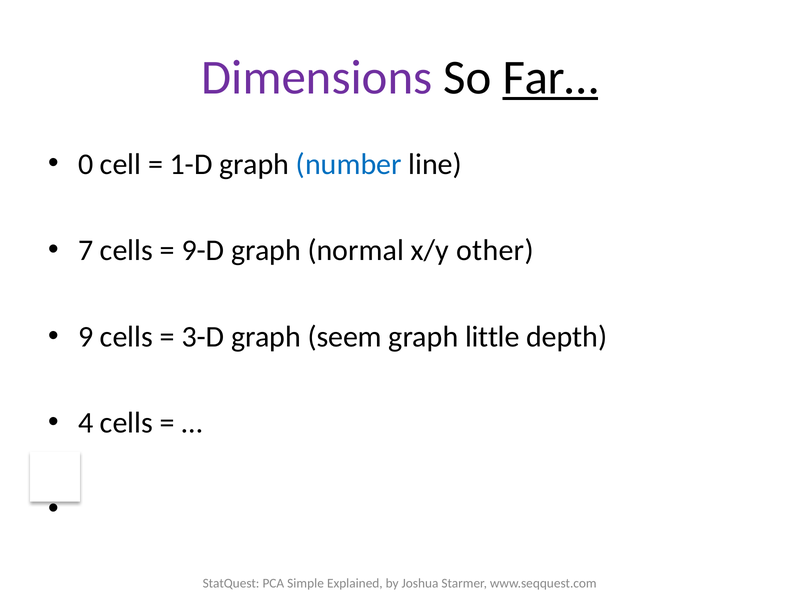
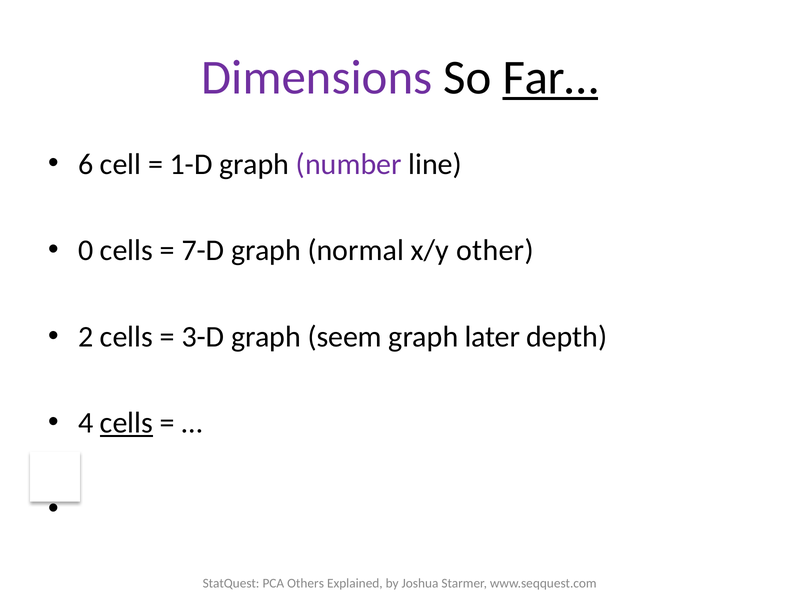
0: 0 -> 6
number colour: blue -> purple
7: 7 -> 0
9-D: 9-D -> 7-D
9: 9 -> 2
little: little -> later
cells at (126, 423) underline: none -> present
Simple: Simple -> Others
